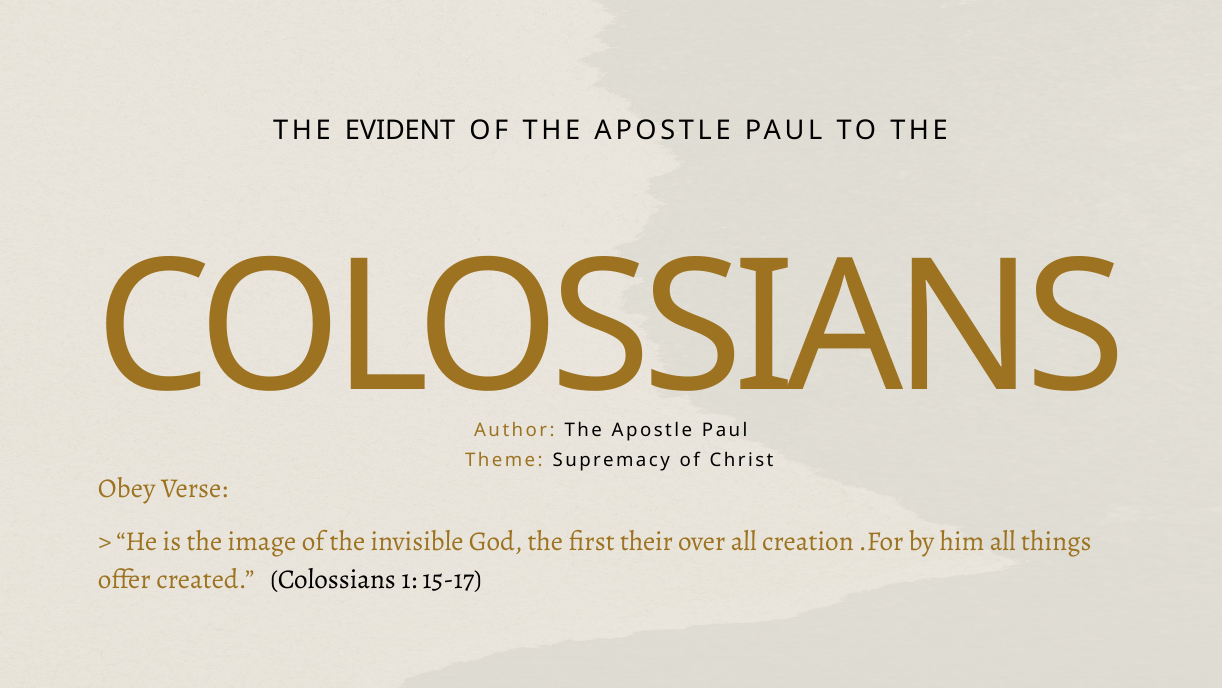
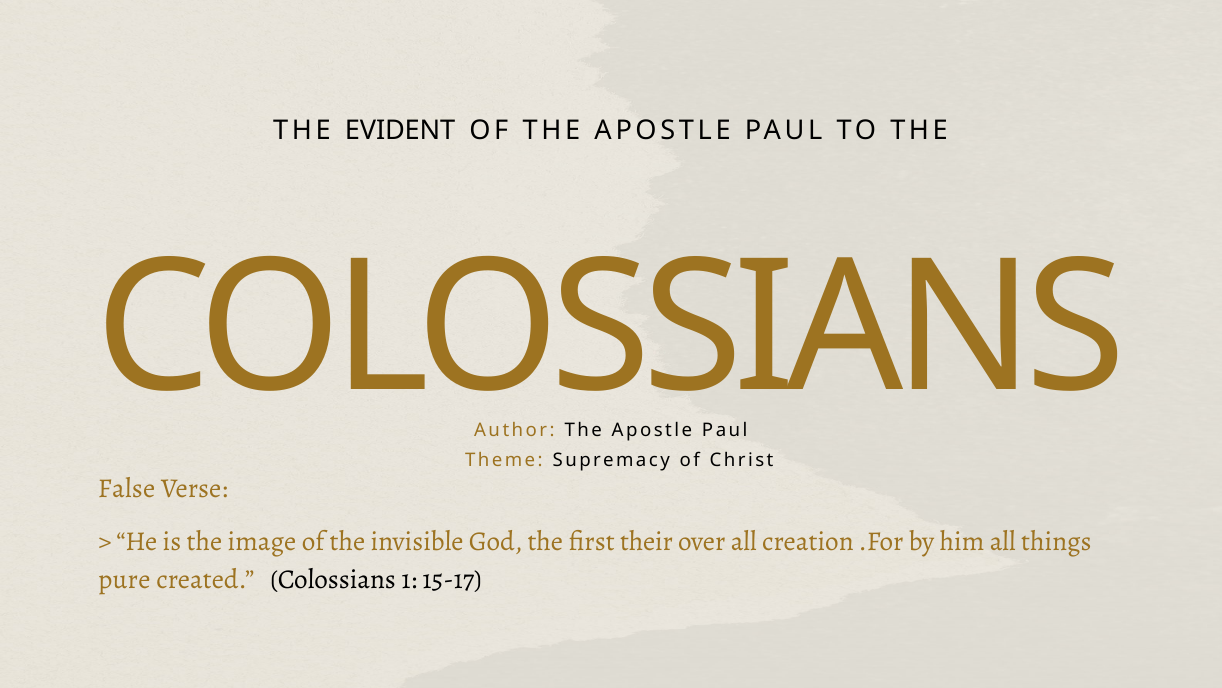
Obey: Obey -> False
offer: offer -> pure
